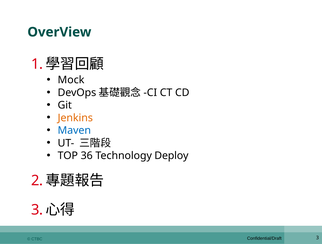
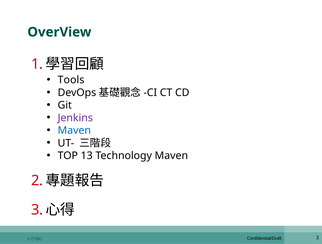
Mock: Mock -> Tools
Jenkins colour: orange -> purple
36: 36 -> 13
Technology Deploy: Deploy -> Maven
